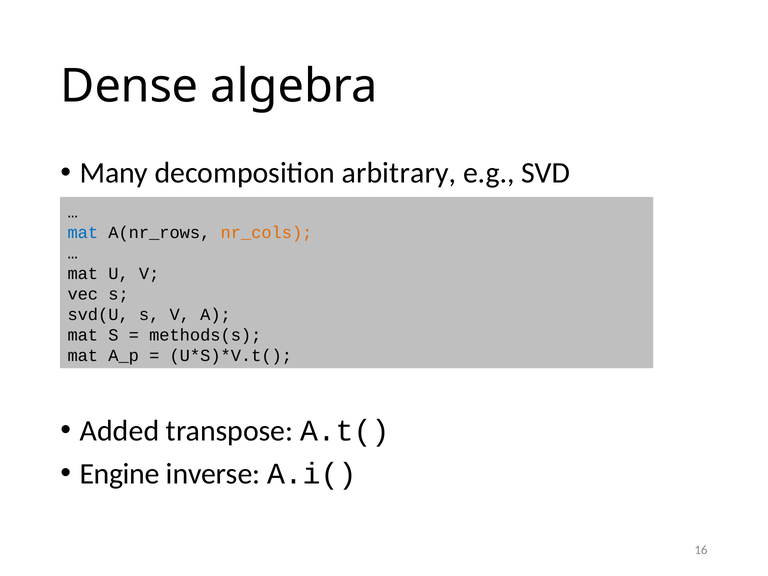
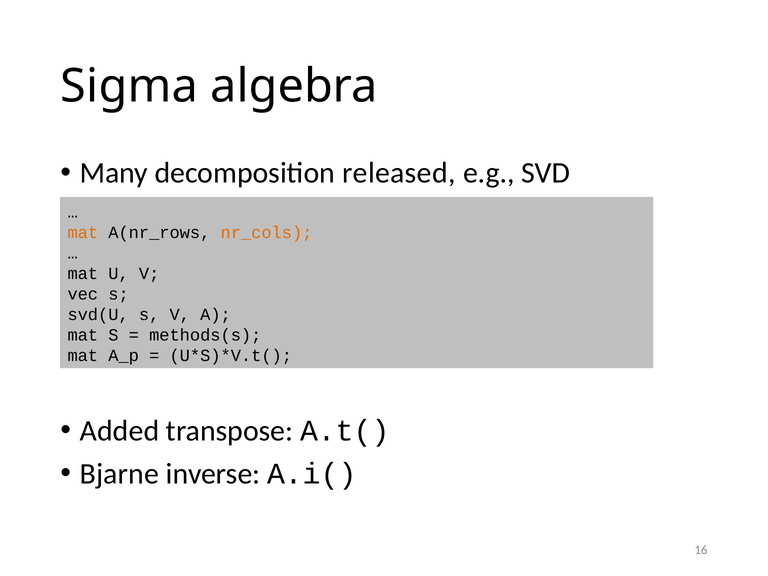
Dense: Dense -> Sigma
arbitrary: arbitrary -> released
mat at (83, 233) colour: blue -> orange
Engine: Engine -> Bjarne
